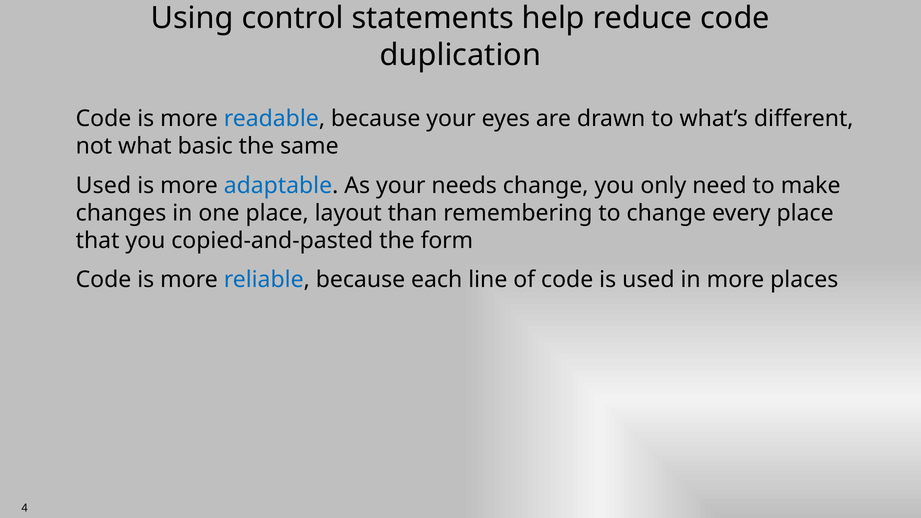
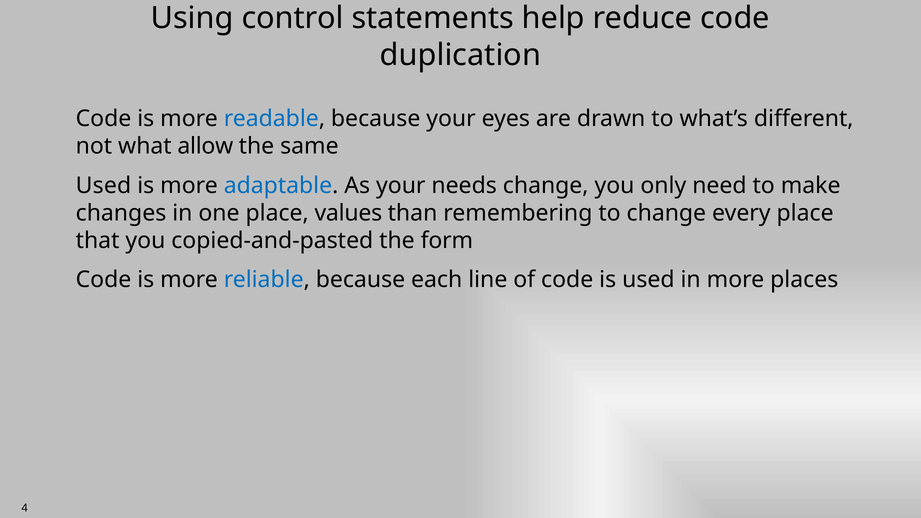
basic: basic -> allow
layout: layout -> values
